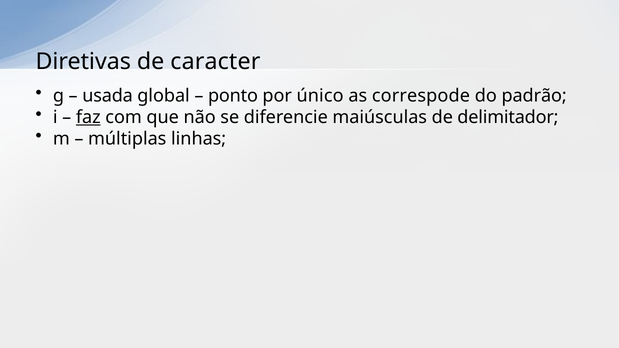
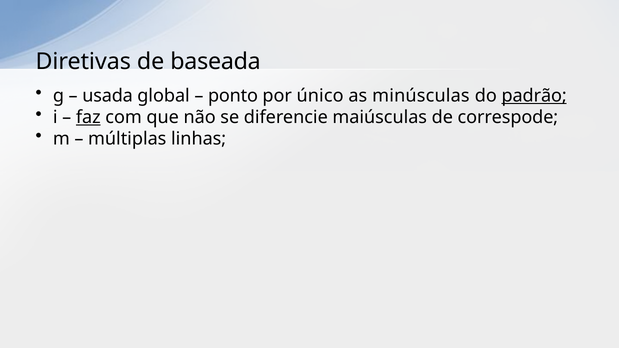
caracter: caracter -> baseada
correspode: correspode -> minúsculas
padrão underline: none -> present
delimitador: delimitador -> correspode
